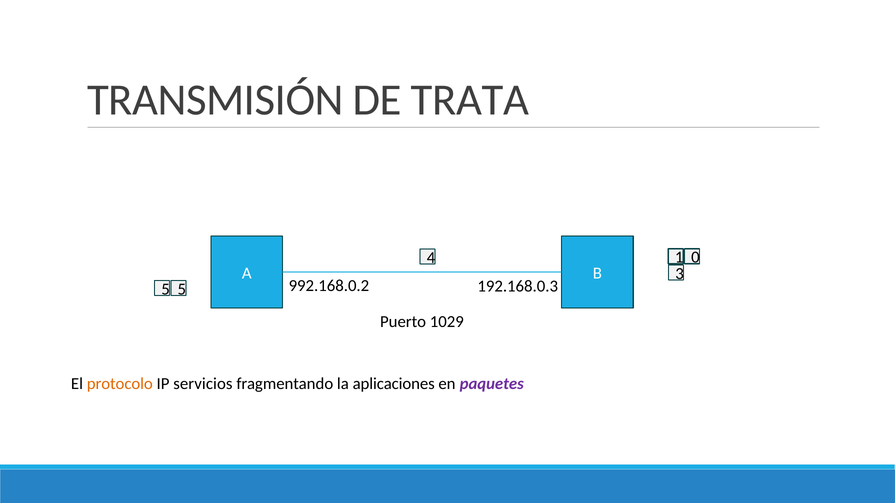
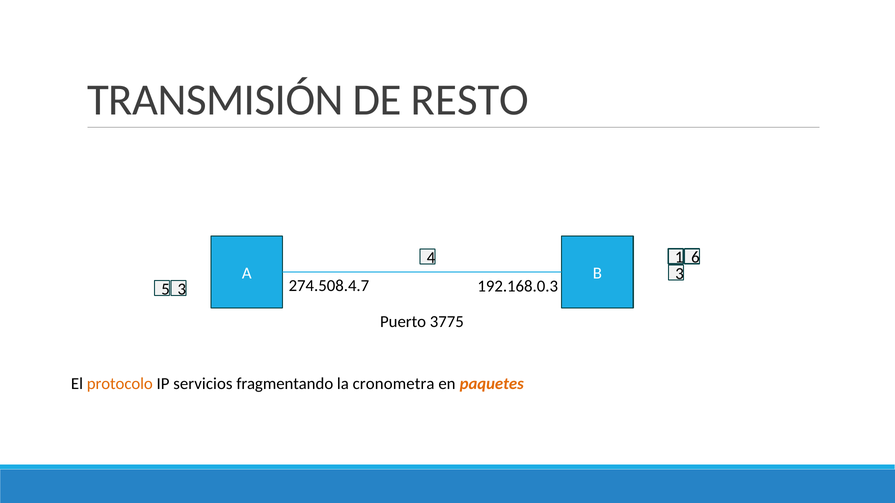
TRATA: TRATA -> RESTO
0: 0 -> 6
992.168.0.2: 992.168.0.2 -> 274.508.4.7
5 5: 5 -> 3
1029: 1029 -> 3775
aplicaciones: aplicaciones -> cronometra
paquetes colour: purple -> orange
